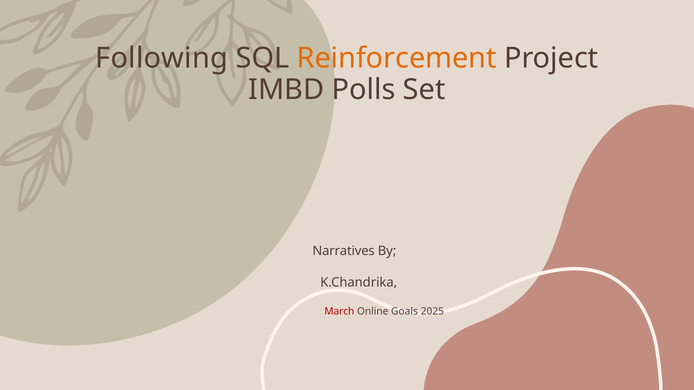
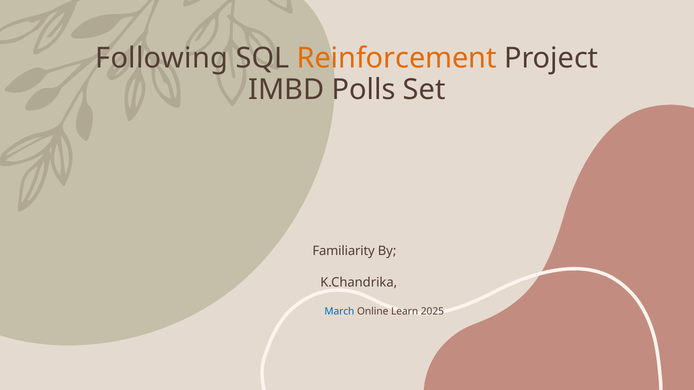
Narratives: Narratives -> Familiarity
March colour: red -> blue
Goals: Goals -> Learn
